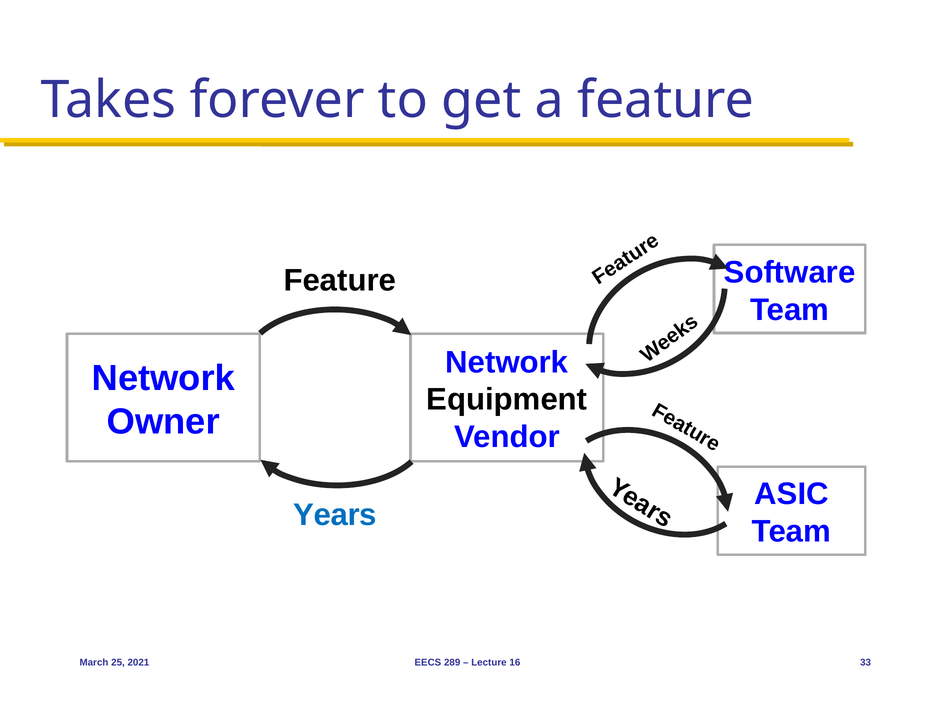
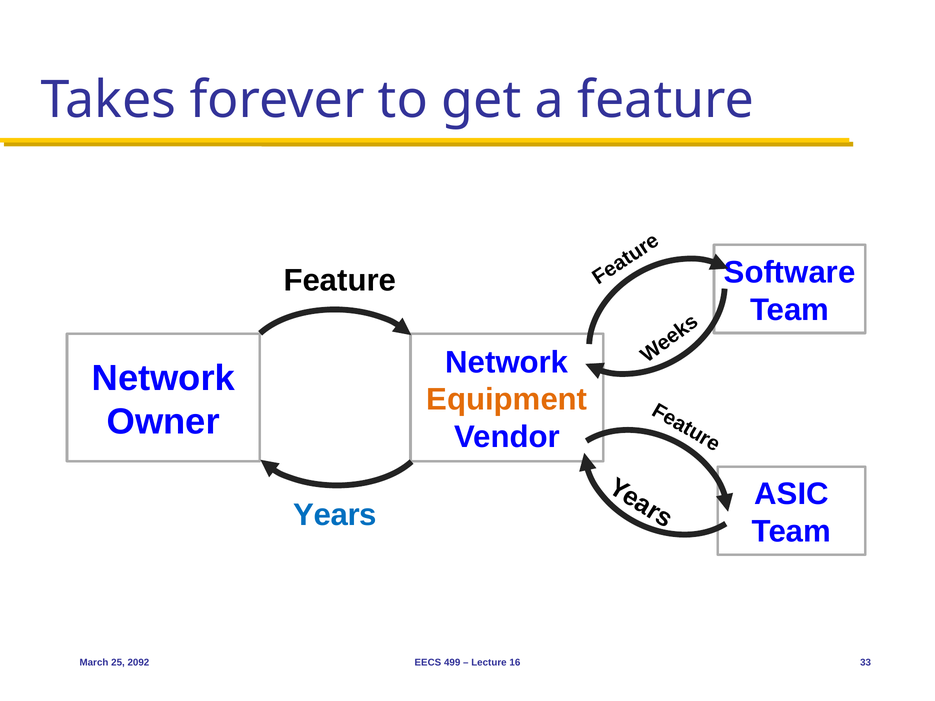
Equipment colour: black -> orange
2021: 2021 -> 2092
289: 289 -> 499
